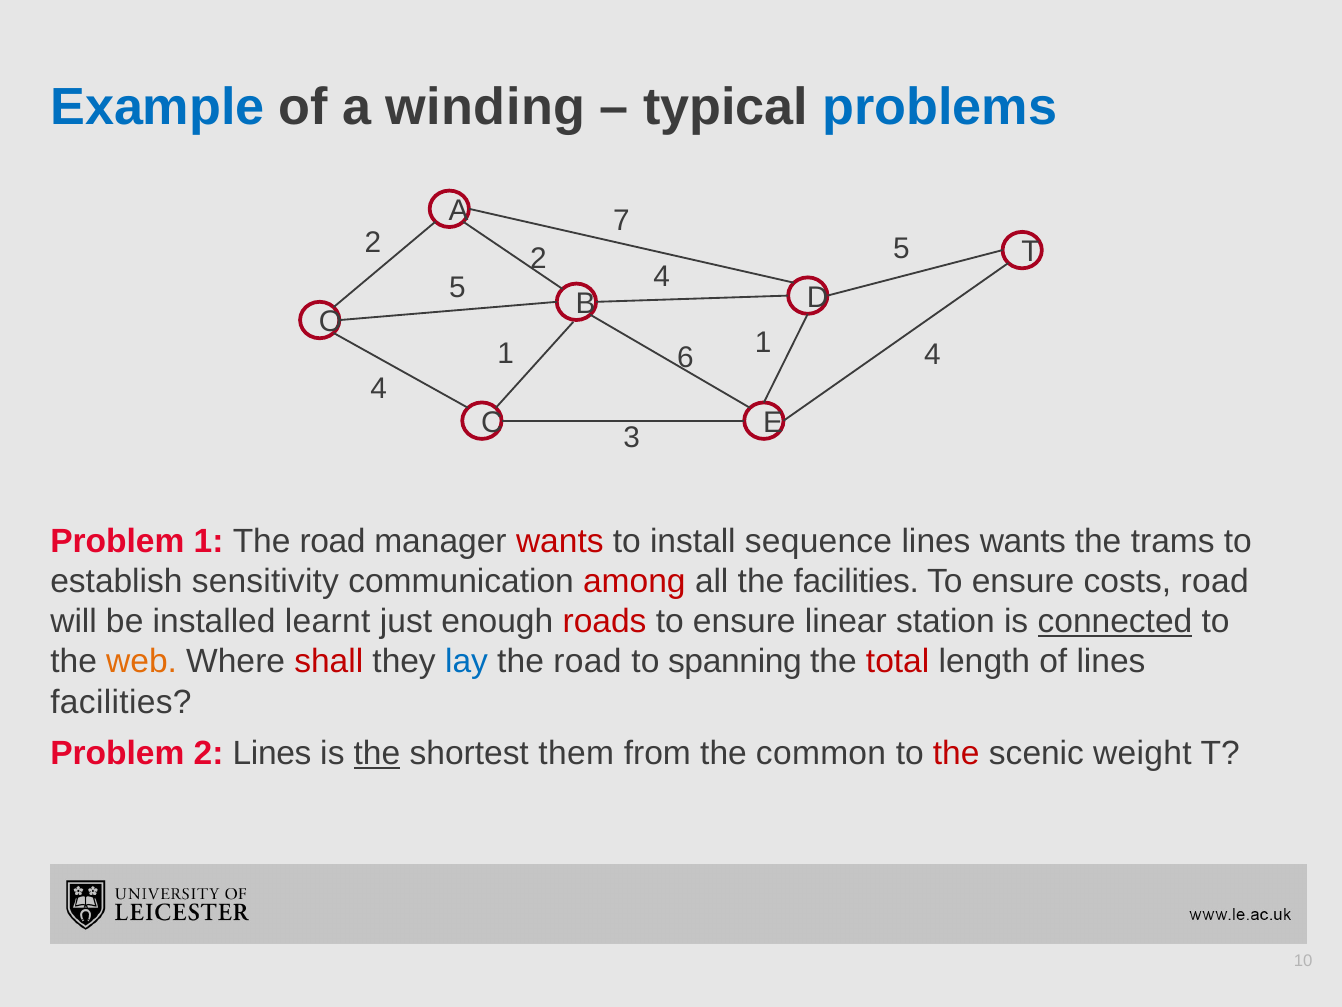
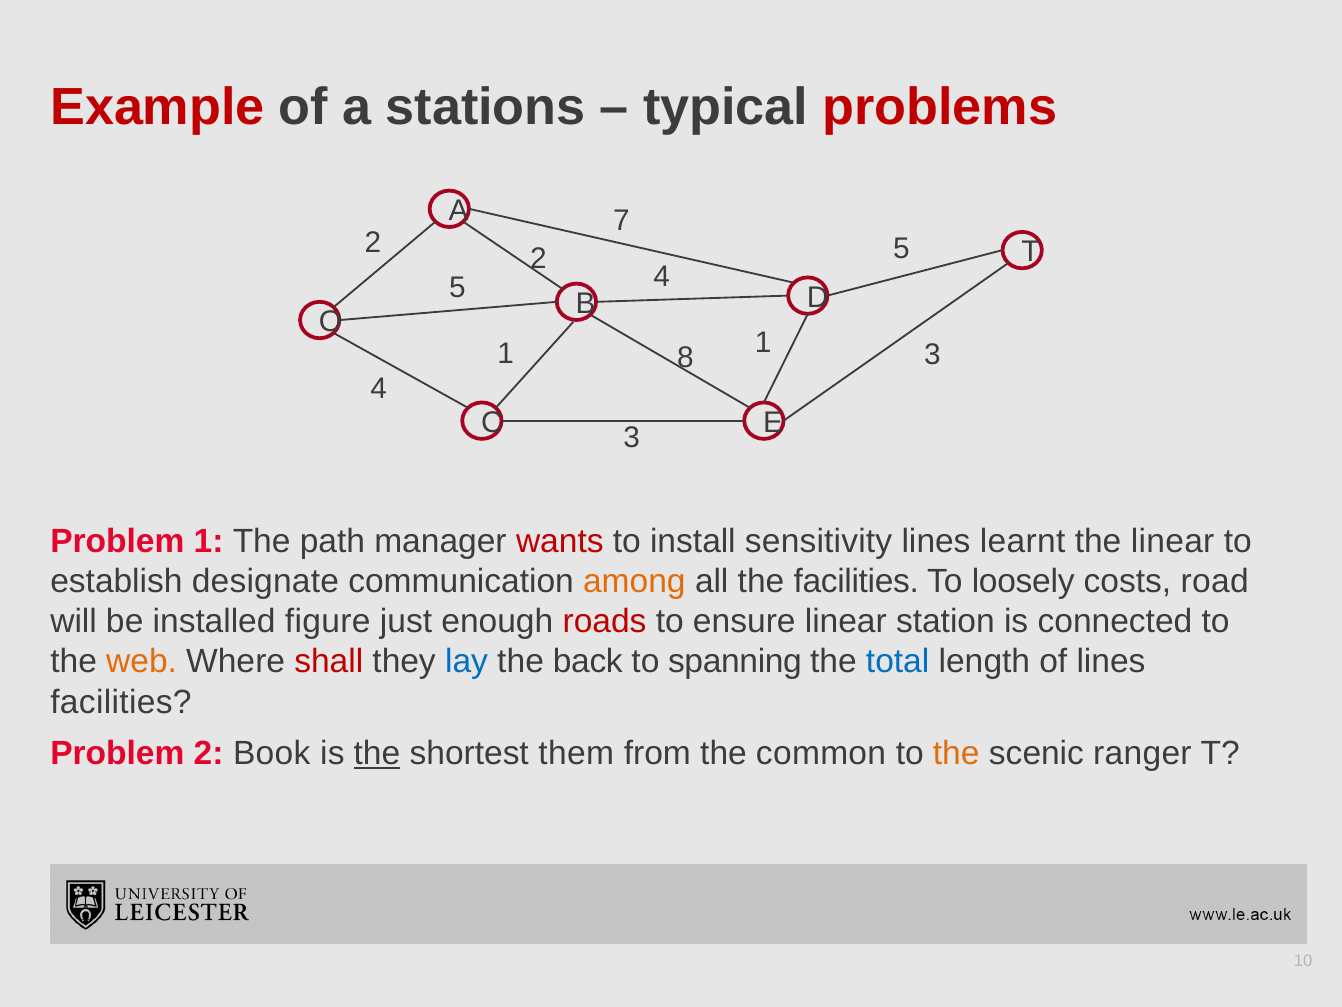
Example colour: blue -> red
winding: winding -> stations
problems colour: blue -> red
1 4: 4 -> 3
6: 6 -> 8
1 The road: road -> path
sequence: sequence -> sensitivity
lines wants: wants -> learnt
the trams: trams -> linear
sensitivity: sensitivity -> designate
among colour: red -> orange
ensure at (1023, 581): ensure -> loosely
learnt: learnt -> figure
connected underline: present -> none
road at (587, 661): road -> back
total colour: red -> blue
2 Lines: Lines -> Book
the at (956, 753) colour: red -> orange
weight: weight -> ranger
